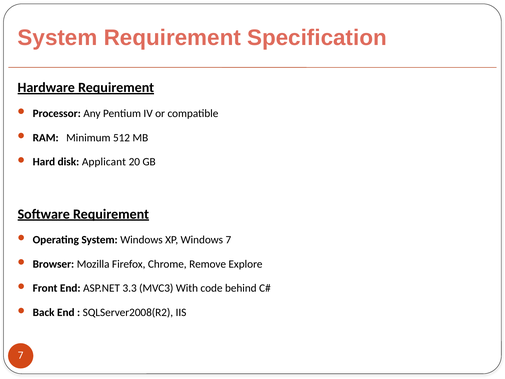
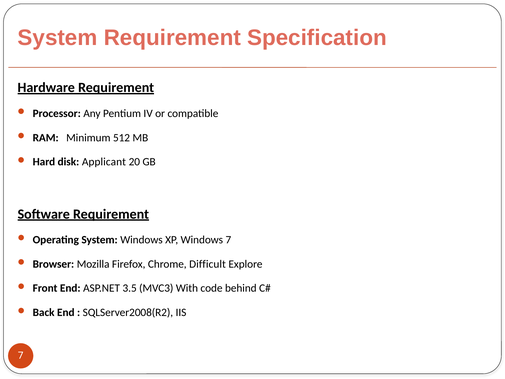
Remove: Remove -> Difficult
3.3: 3.3 -> 3.5
